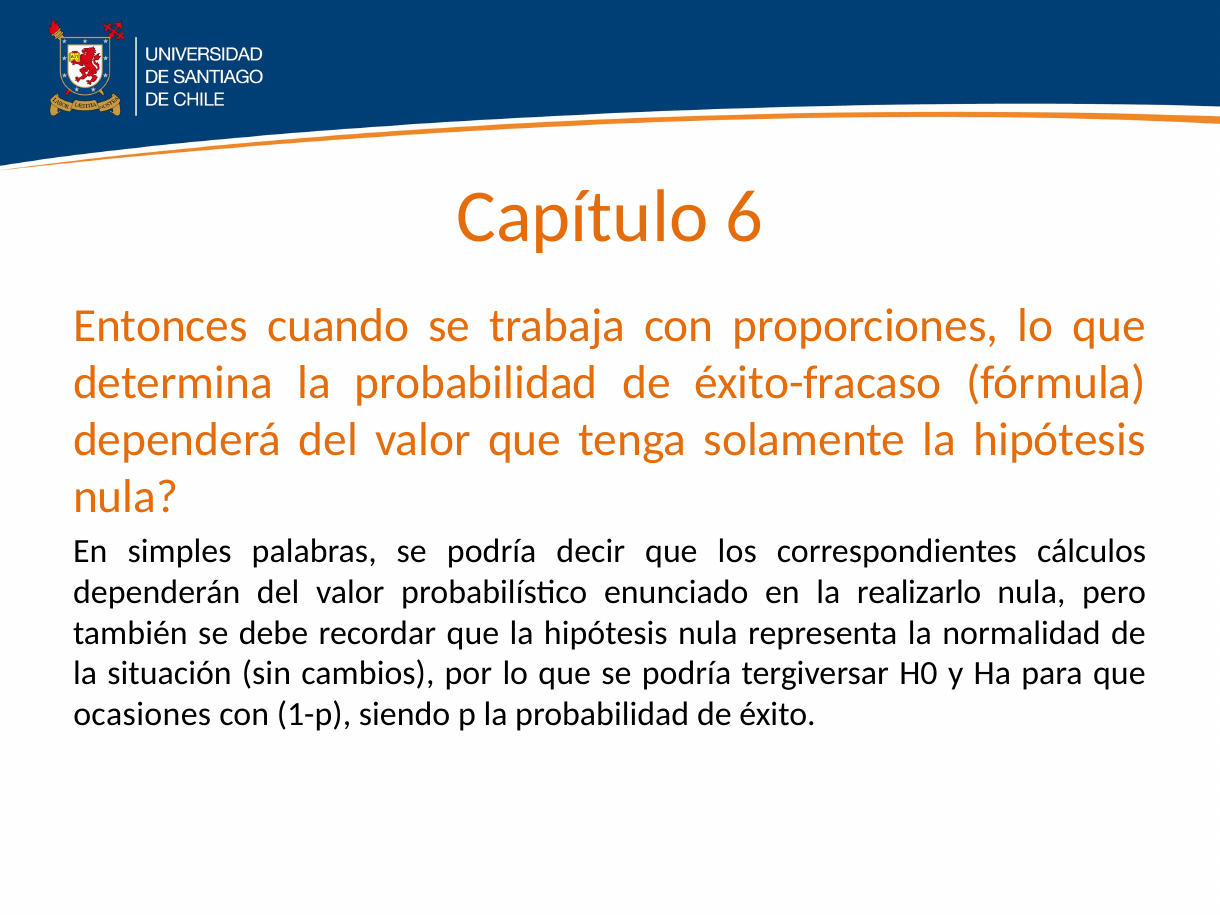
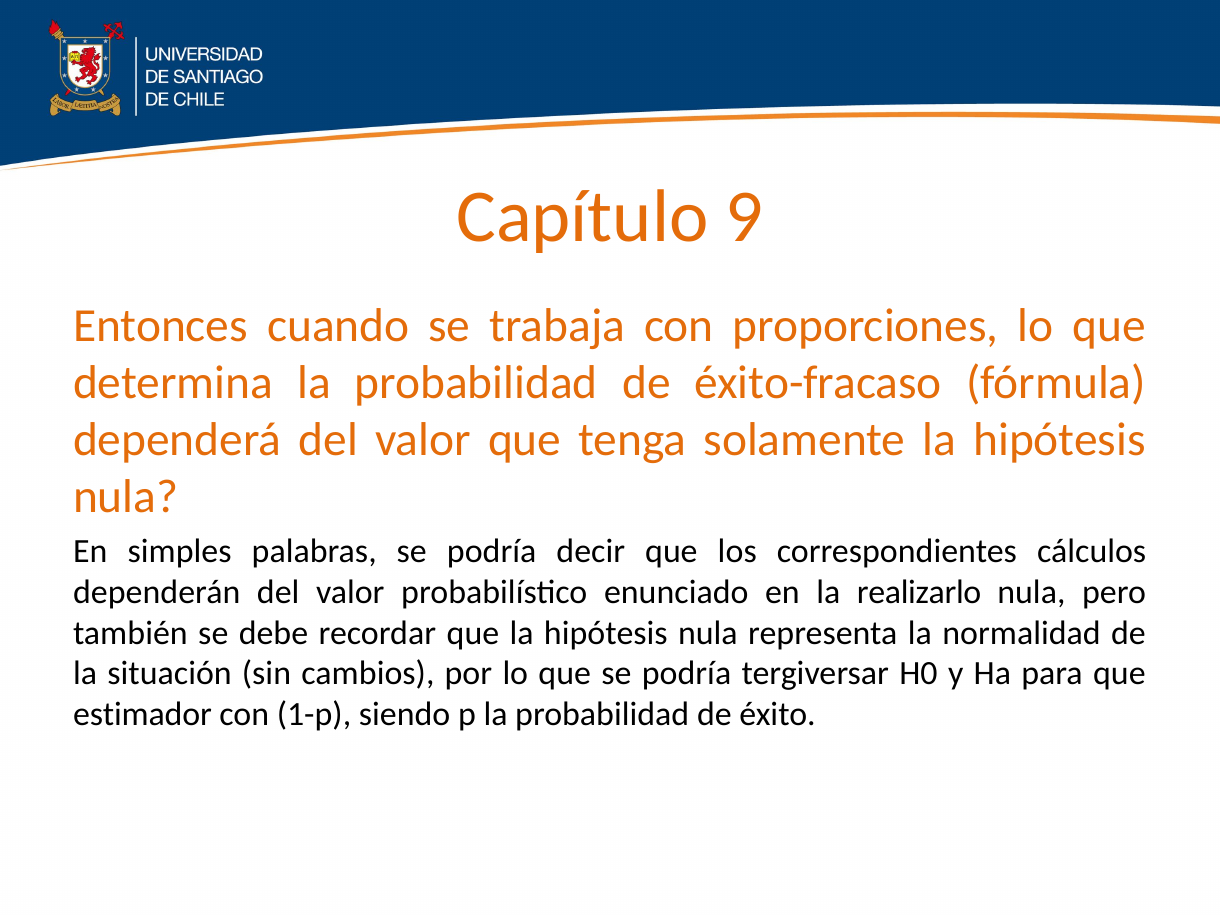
6: 6 -> 9
ocasiones: ocasiones -> estimador
